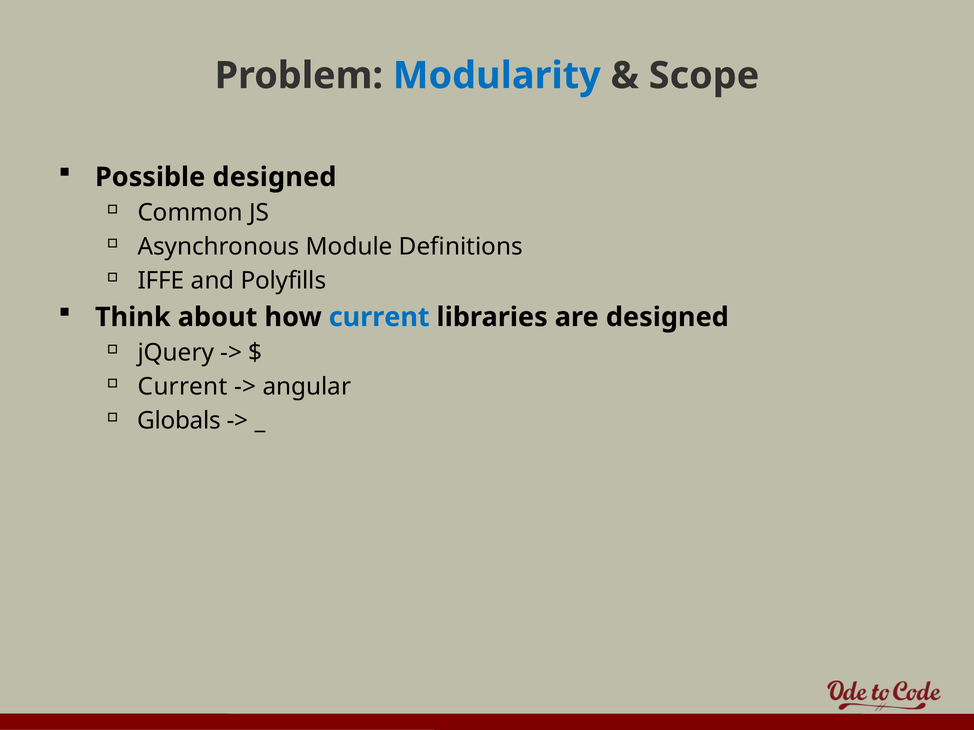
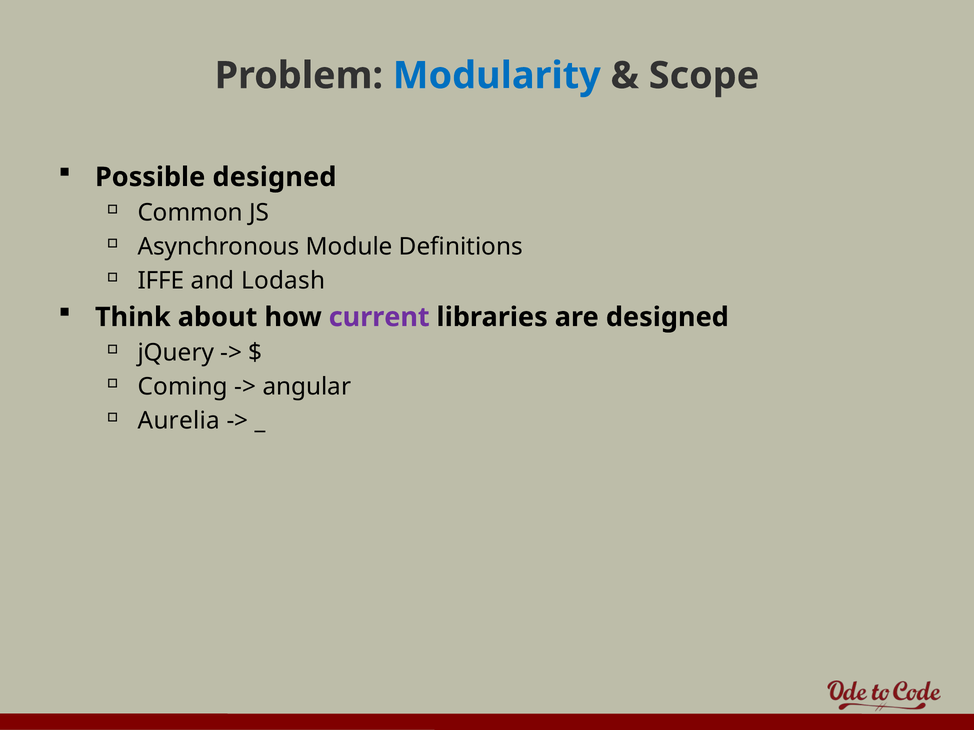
Polyfills: Polyfills -> Lodash
current at (379, 317) colour: blue -> purple
Current at (183, 387): Current -> Coming
Globals: Globals -> Aurelia
